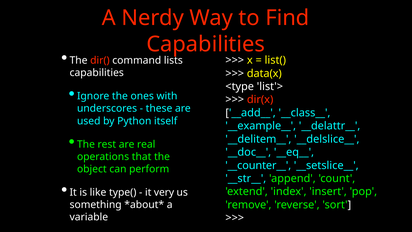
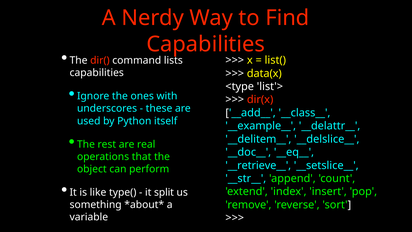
__counter__: __counter__ -> __retrieve__
very: very -> split
